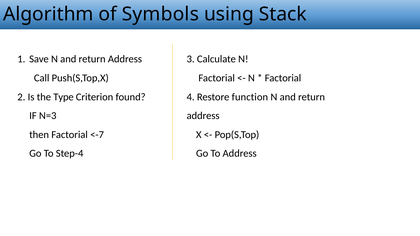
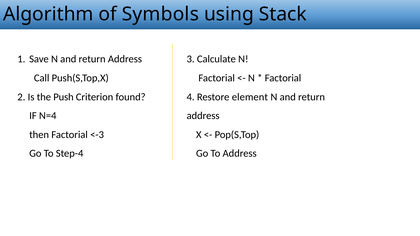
Type: Type -> Push
function: function -> element
N=3: N=3 -> N=4
<-7: <-7 -> <-3
